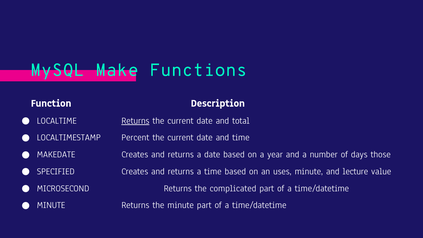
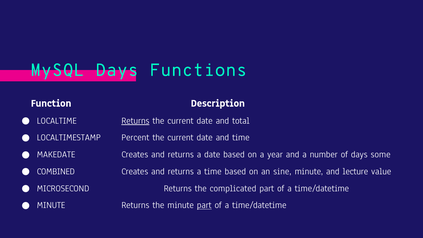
MySQL Make: Make -> Days
those: those -> some
SPECIFIED: SPECIFIED -> COMBINED
uses: uses -> sine
part at (204, 205) underline: none -> present
